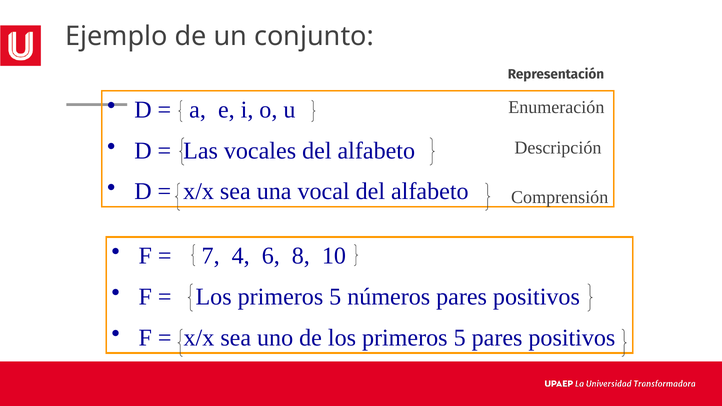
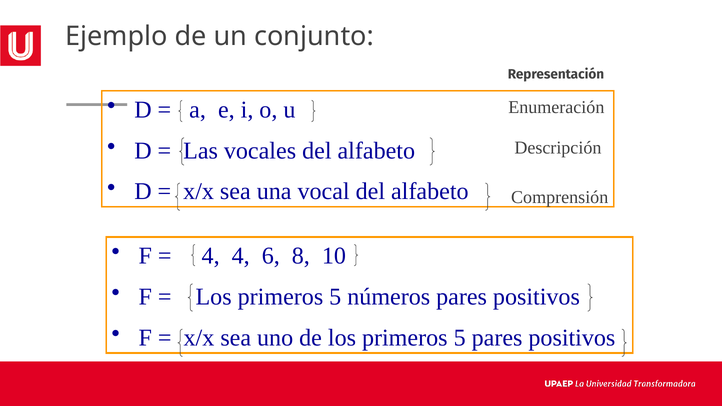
7 at (211, 256): 7 -> 4
